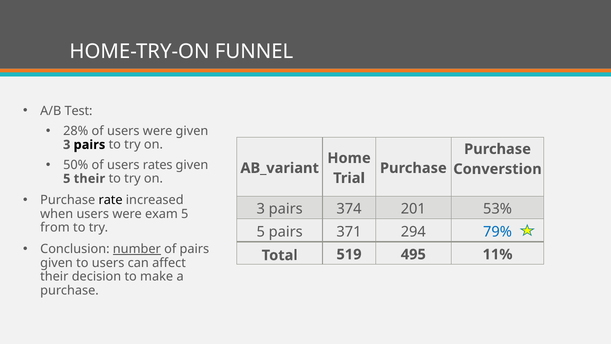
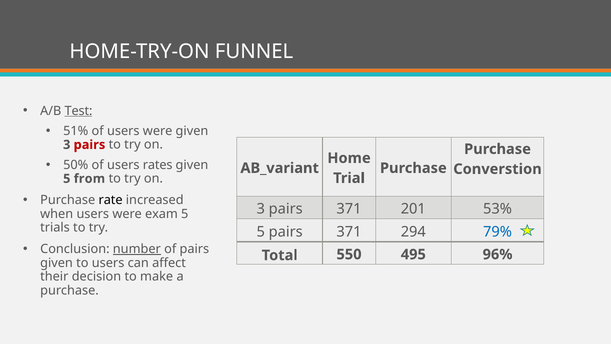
Test underline: none -> present
28%: 28% -> 51%
pairs at (89, 145) colour: black -> red
5 their: their -> from
3 pairs 374: 374 -> 371
from: from -> trials
519: 519 -> 550
11%: 11% -> 96%
